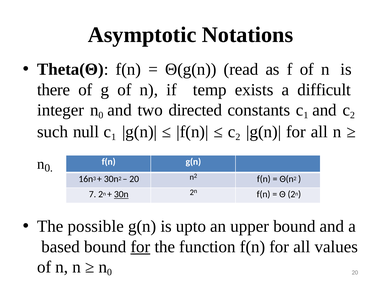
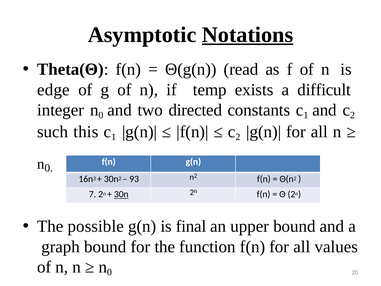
Notations underline: none -> present
there: there -> edge
null: null -> this
20 at (134, 179): 20 -> 93
upto: upto -> final
based: based -> graph
for at (140, 247) underline: present -> none
